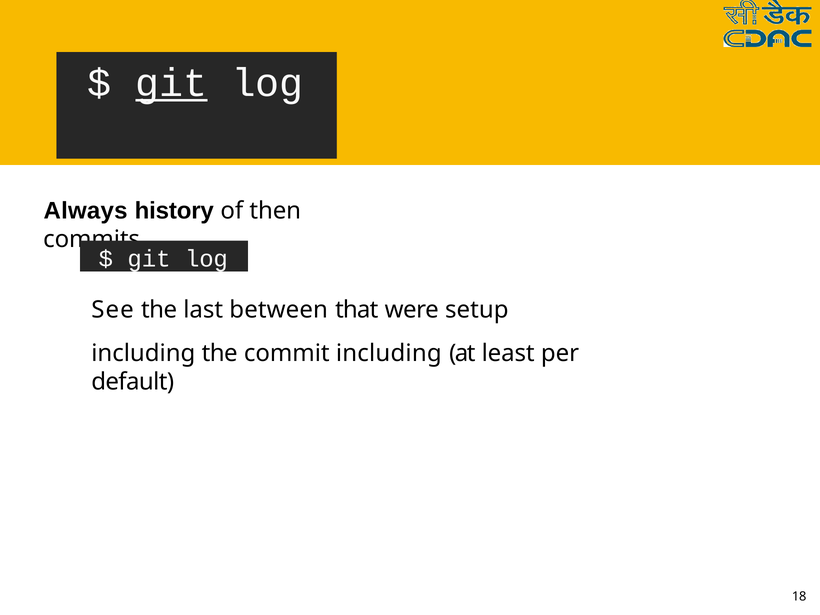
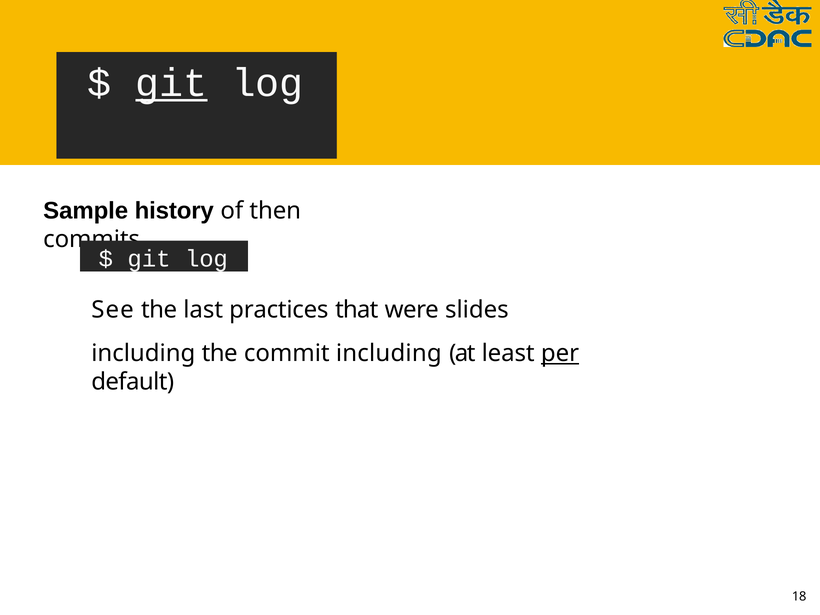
Always: Always -> Sample
between: between -> practices
setup: setup -> slides
per underline: none -> present
